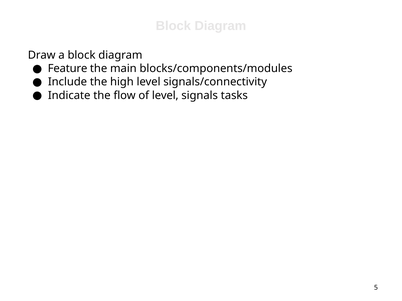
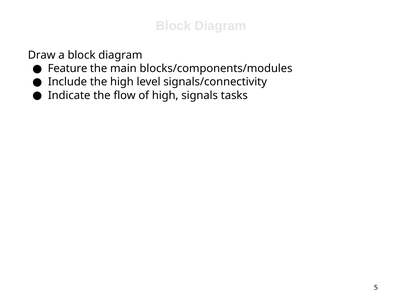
of level: level -> high
